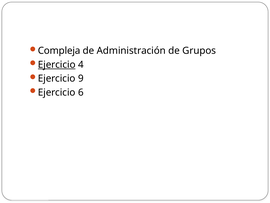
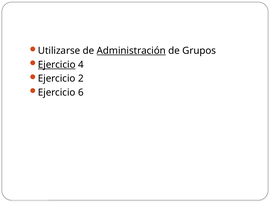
Compleja: Compleja -> Utilizarse
Administración underline: none -> present
9: 9 -> 2
